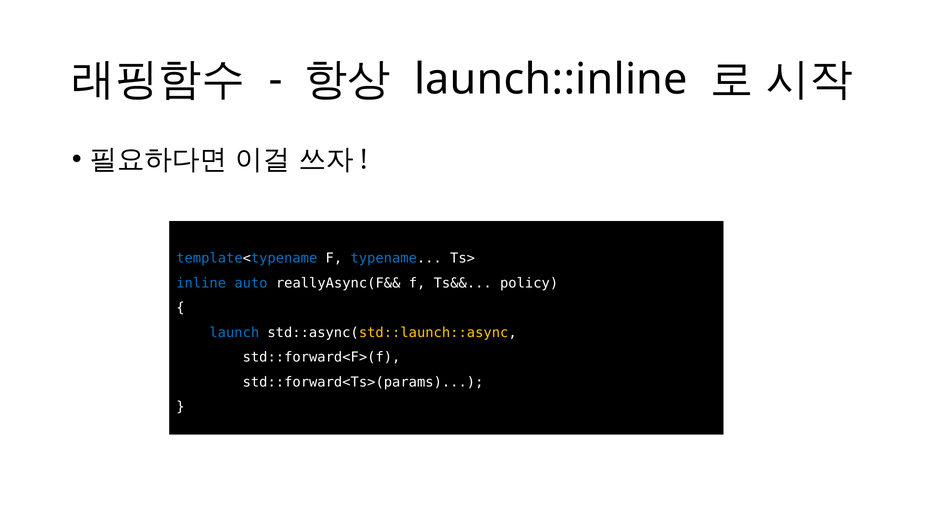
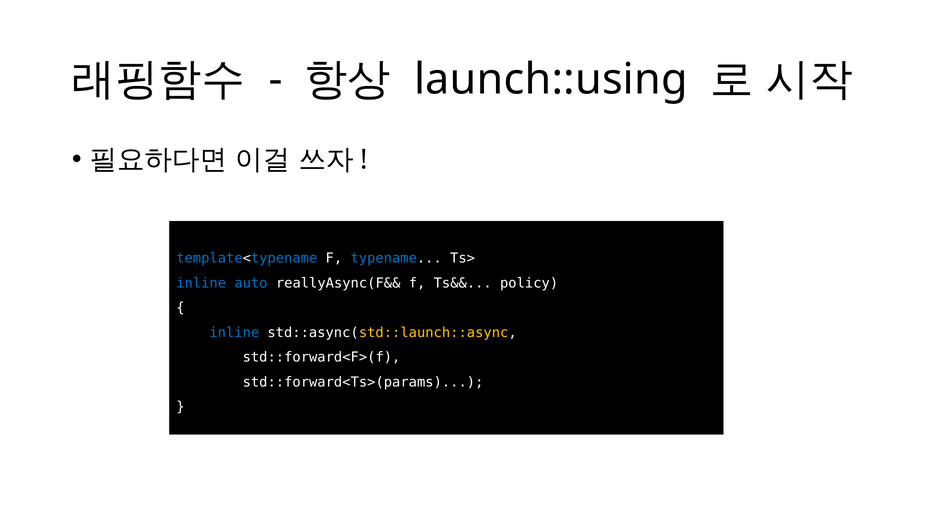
launch::inline: launch::inline -> launch::using
launch at (234, 333): launch -> inline
